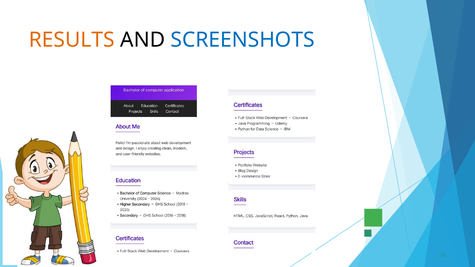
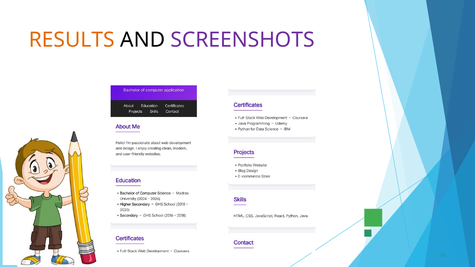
SCREENSHOTS colour: blue -> purple
